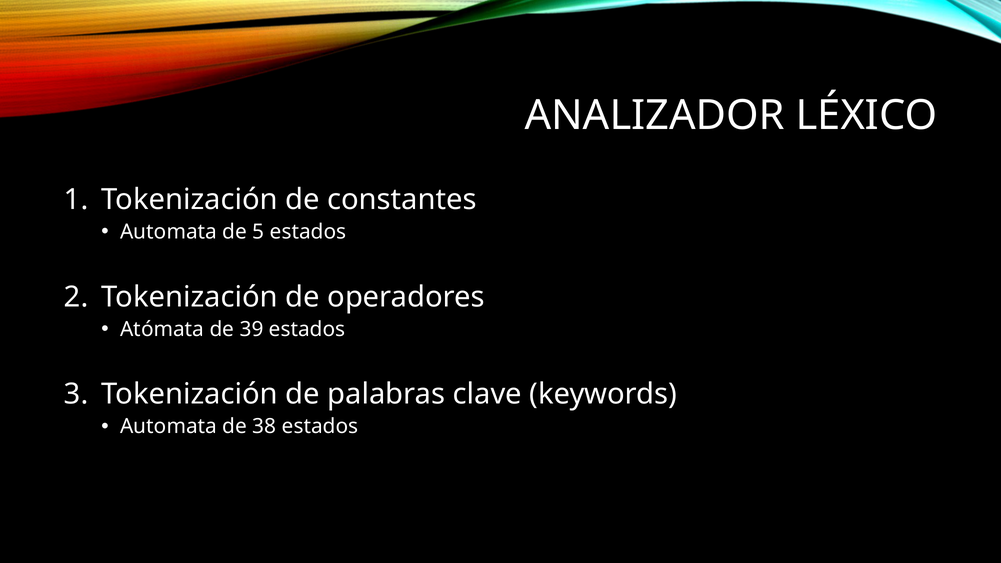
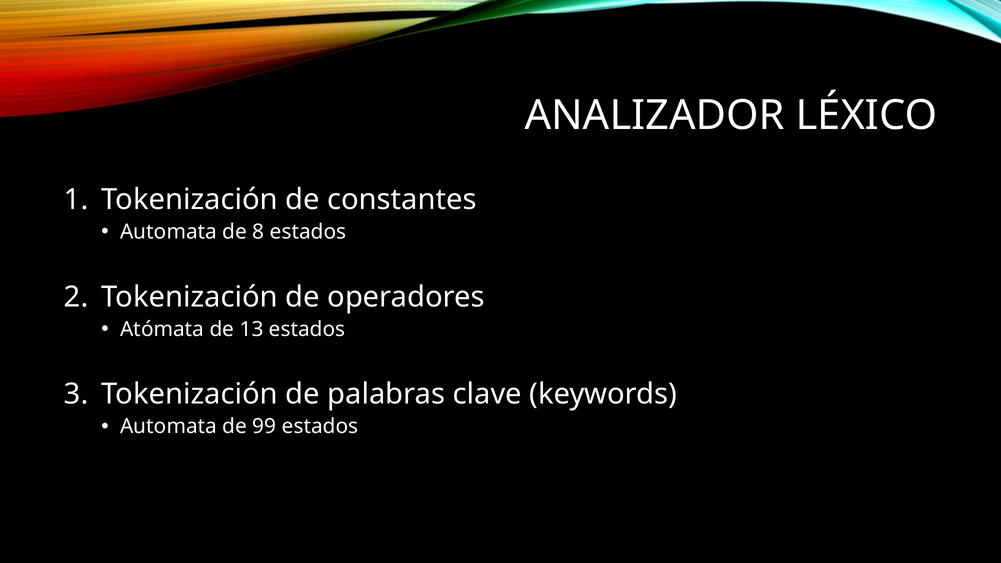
5: 5 -> 8
39: 39 -> 13
38: 38 -> 99
